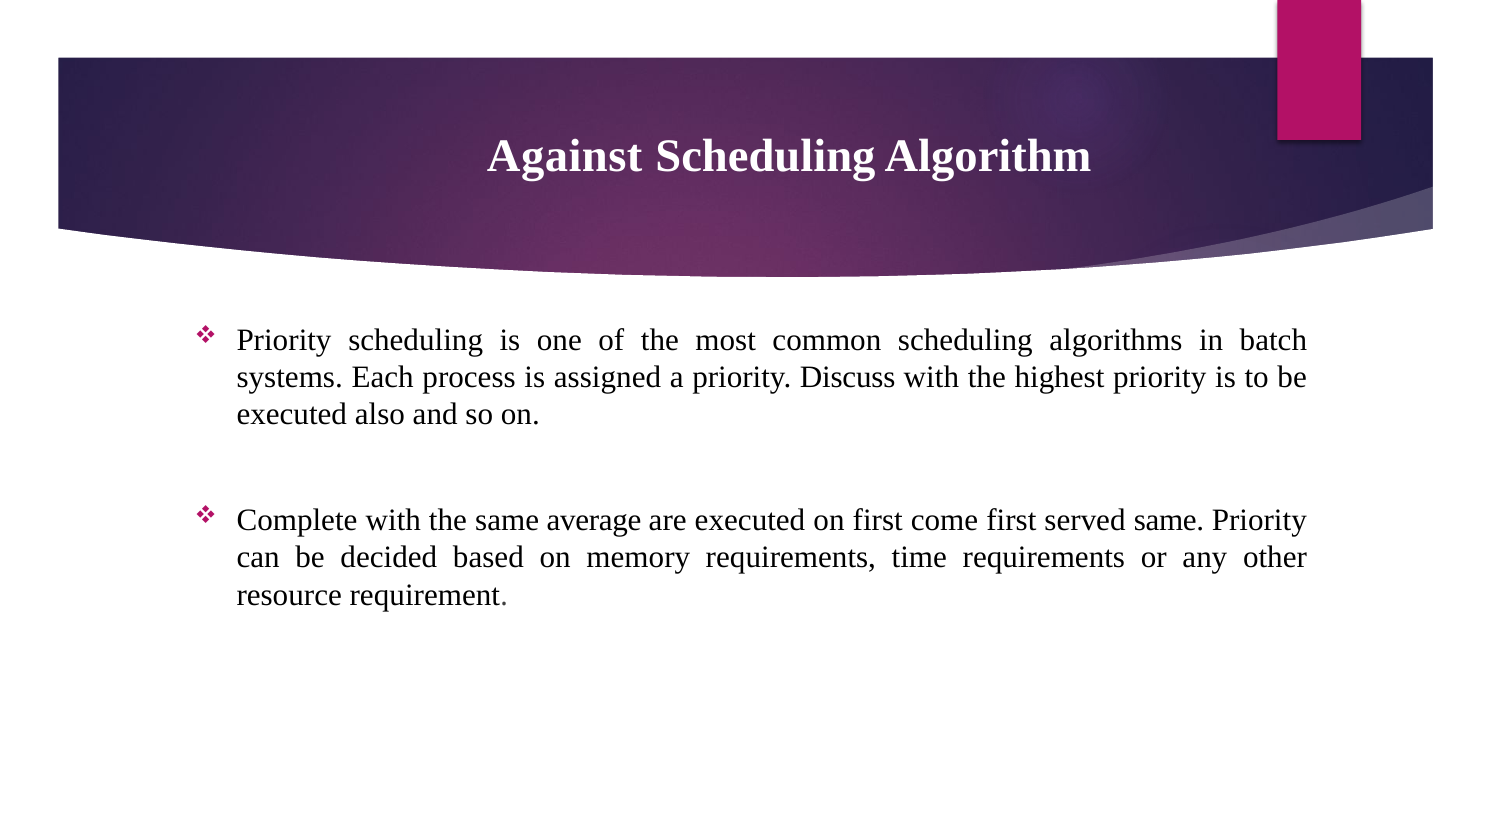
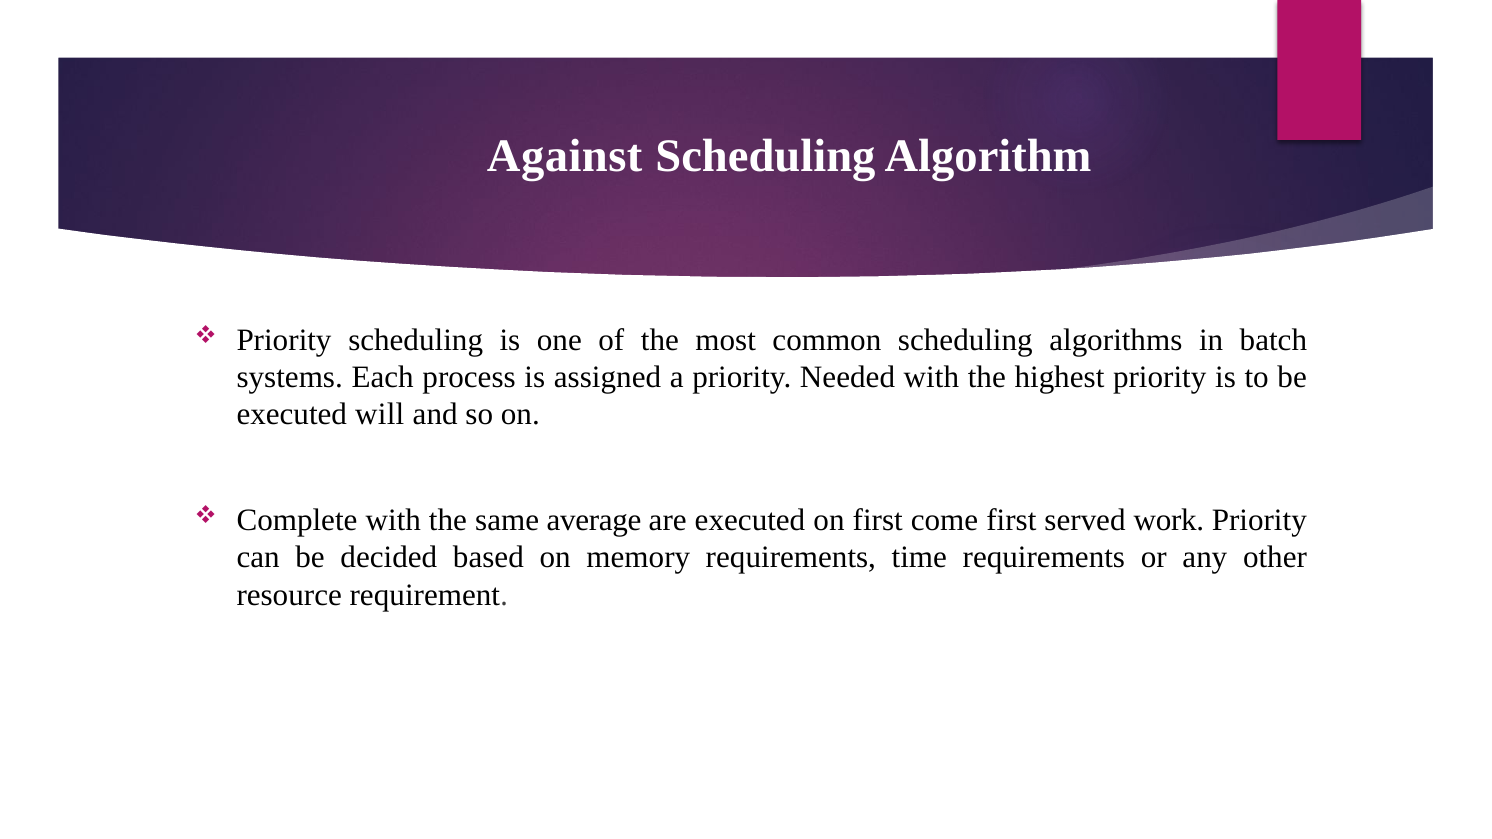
Discuss: Discuss -> Needed
also: also -> will
served same: same -> work
